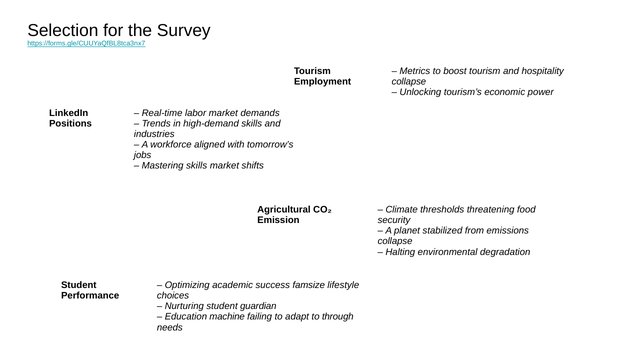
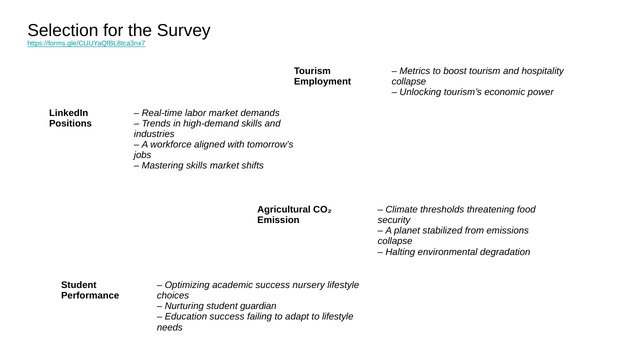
famsize: famsize -> nursery
Education machine: machine -> success
to through: through -> lifestyle
